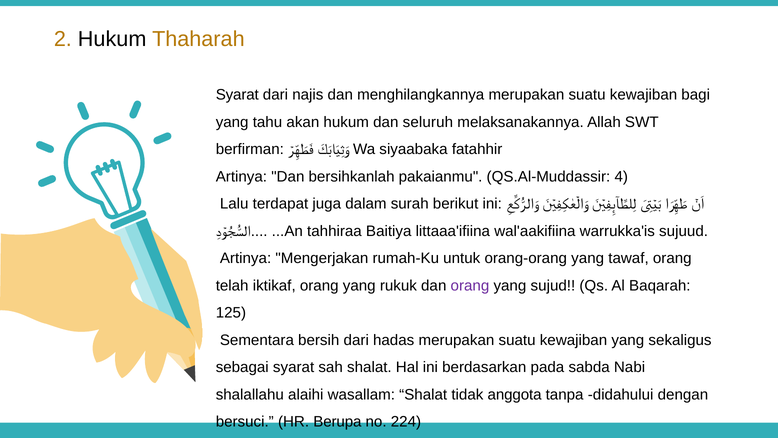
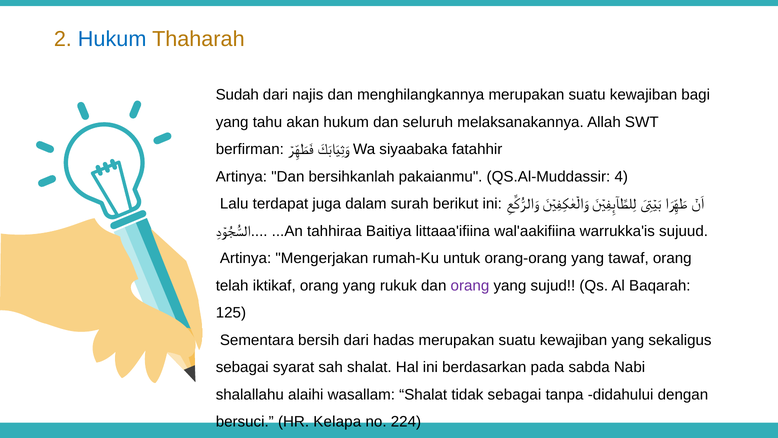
Hukum at (112, 39) colour: black -> blue
Syarat at (237, 95): Syarat -> Sudah
tidak anggota: anggota -> sebagai
Berupa: Berupa -> Kelapa
